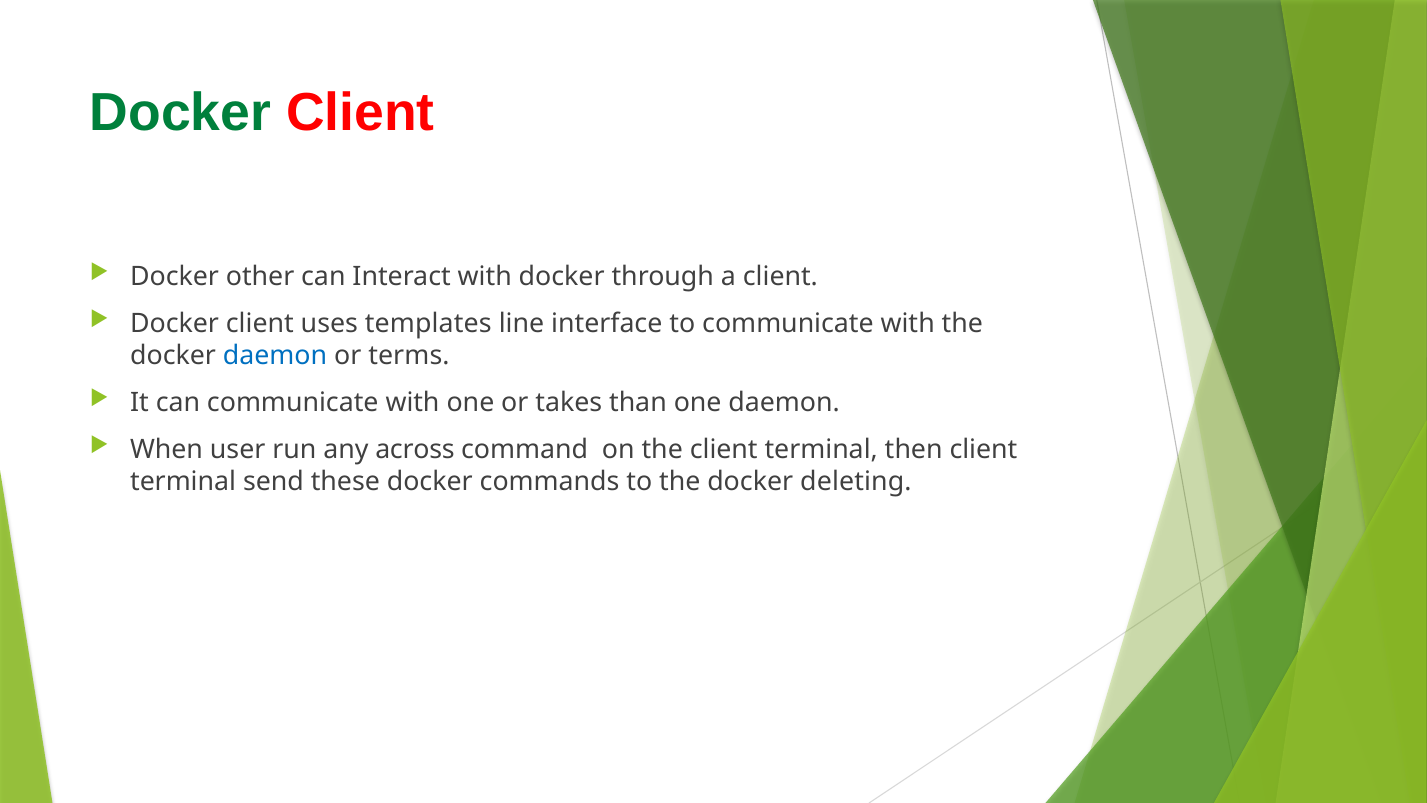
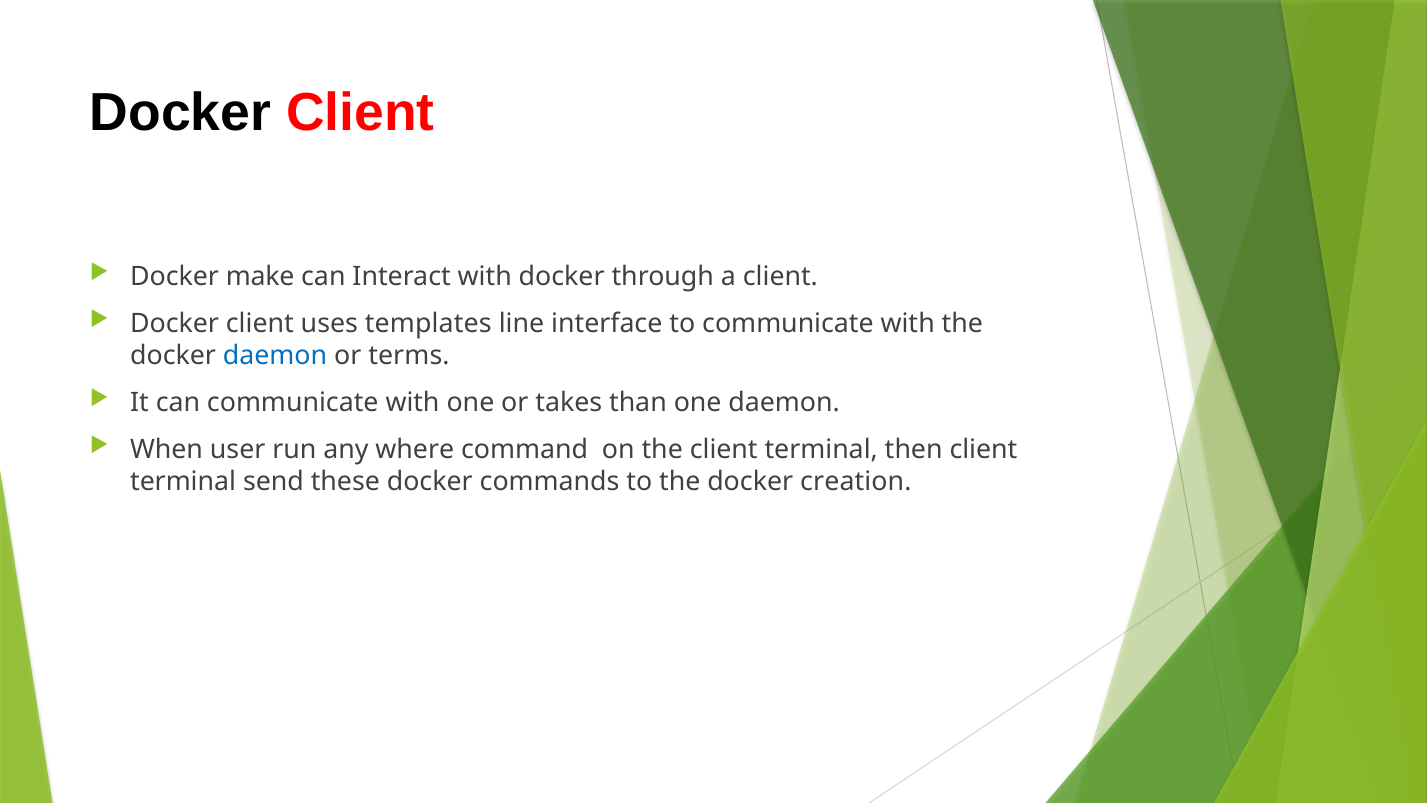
Docker at (181, 113) colour: green -> black
other: other -> make
across: across -> where
deleting: deleting -> creation
